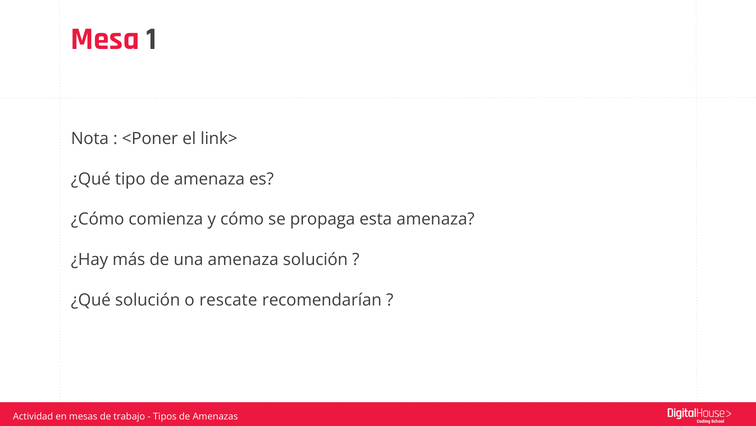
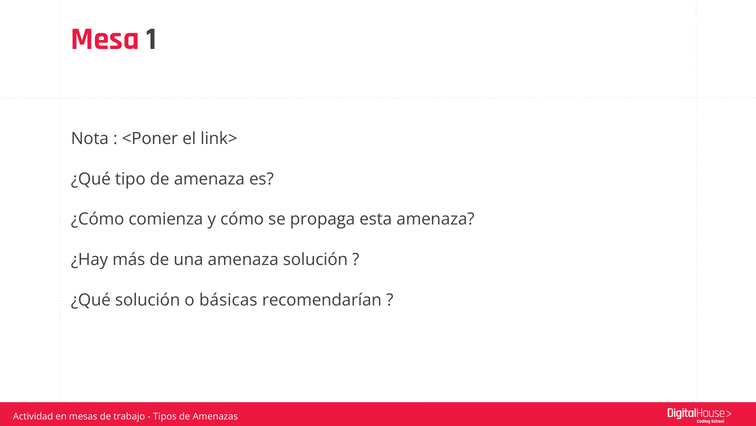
rescate: rescate -> básicas
